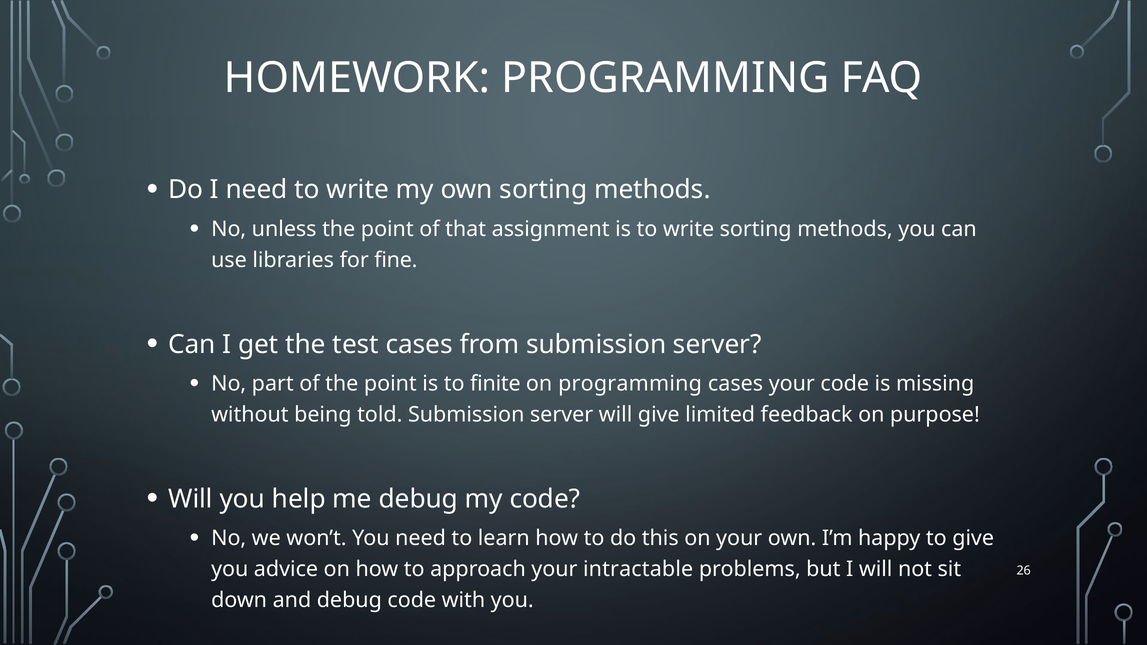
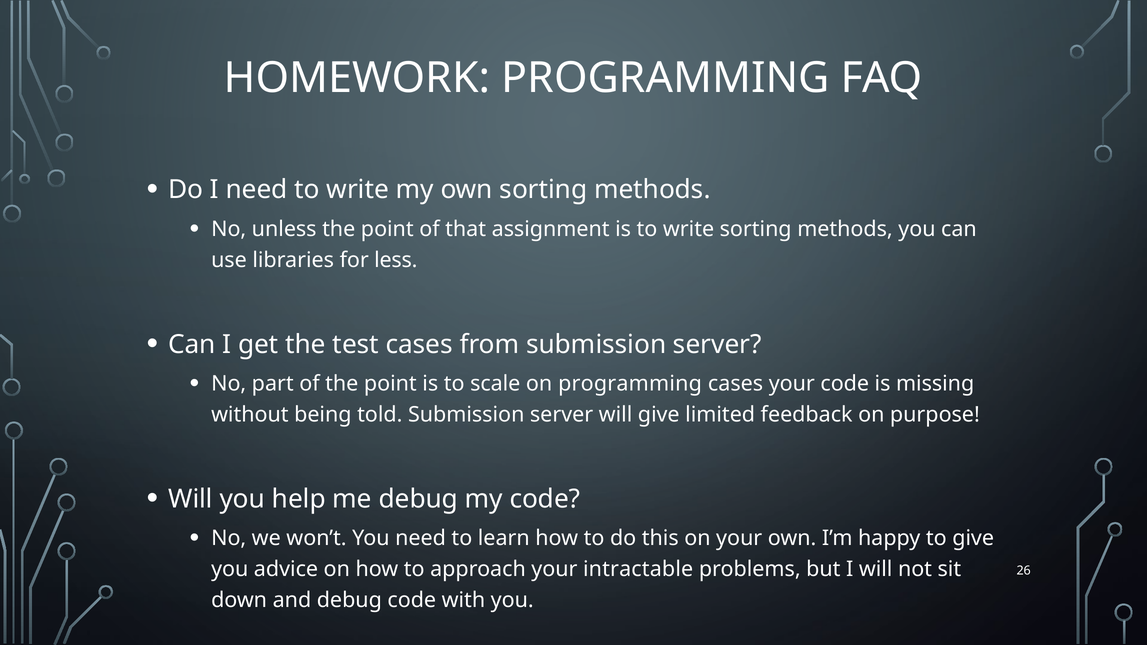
fine: fine -> less
finite: finite -> scale
